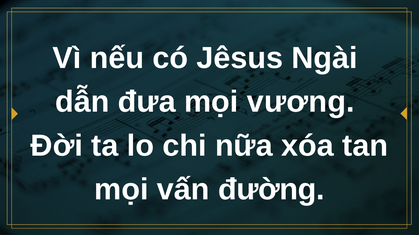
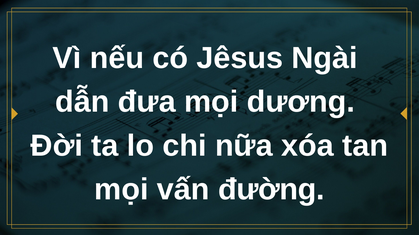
vương: vương -> dương
